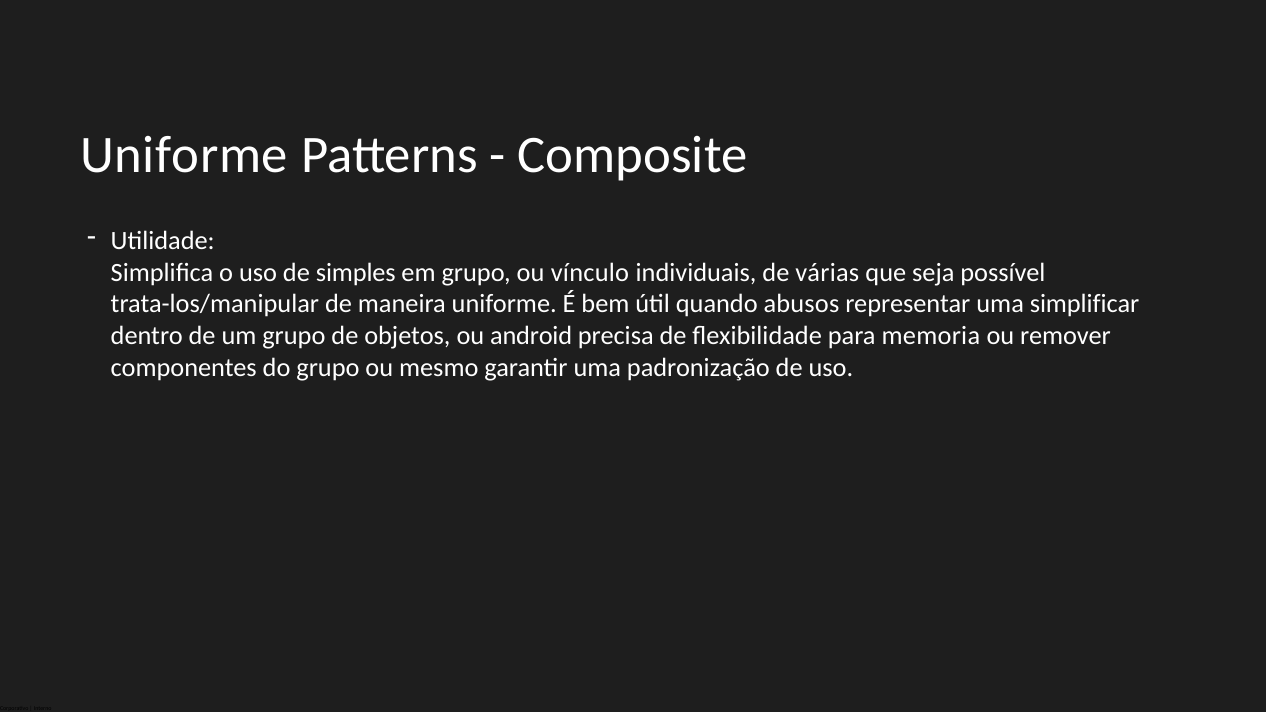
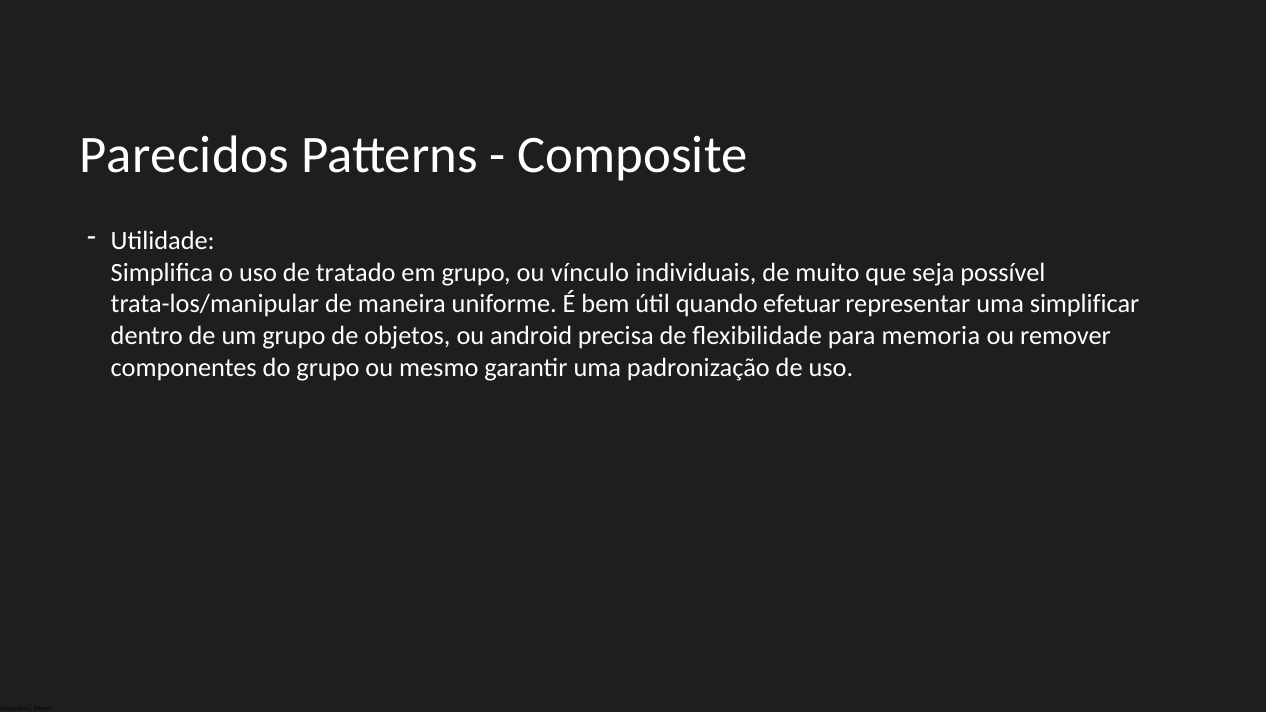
Uniforme at (184, 155): Uniforme -> Parecidos
simples: simples -> tratado
várias: várias -> muito
abusos: abusos -> efetuar
